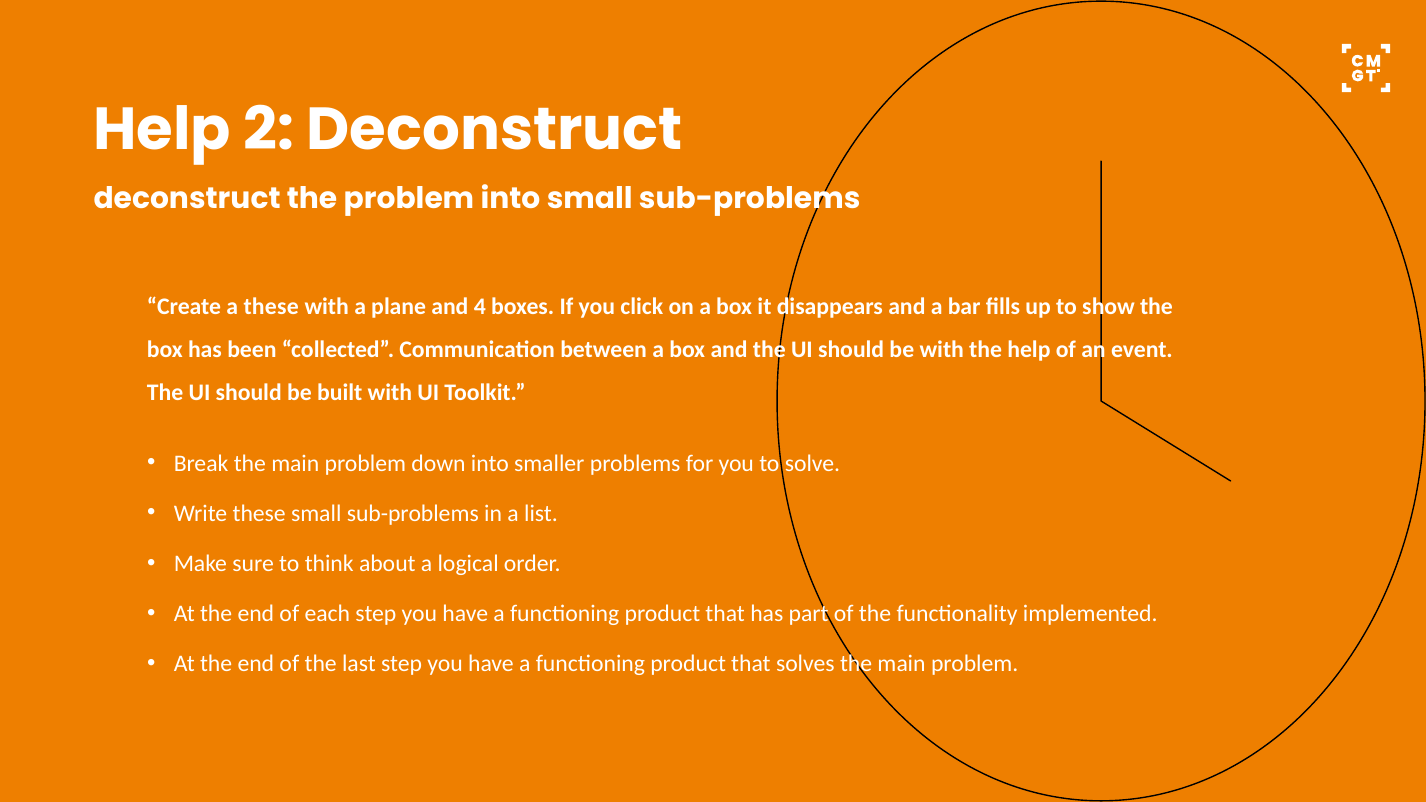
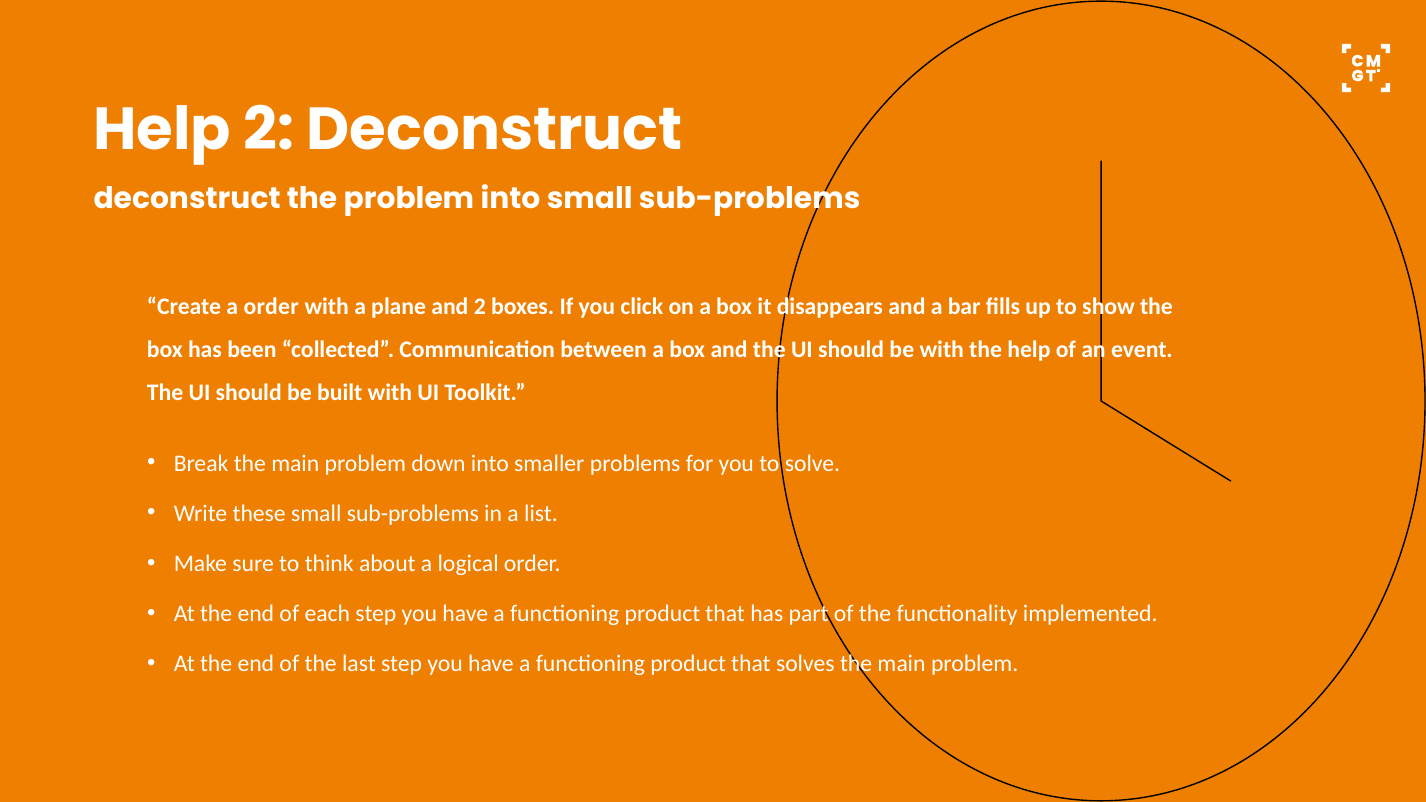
a these: these -> order
and 4: 4 -> 2
